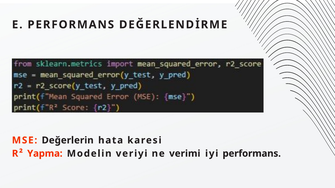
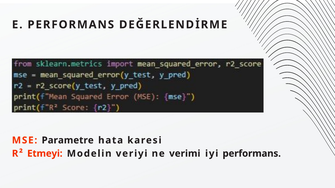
Değerlerin: Değerlerin -> Parametre
Yapma: Yapma -> Etmeyi
